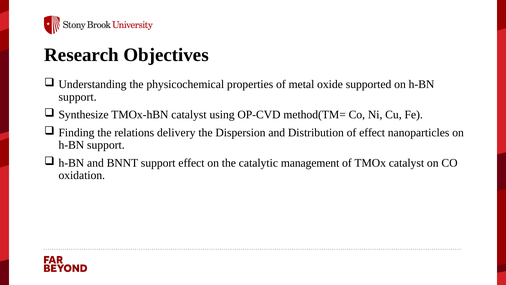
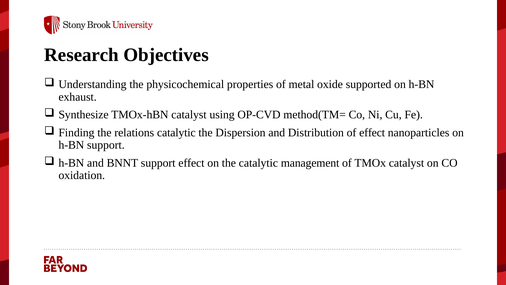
support at (78, 97): support -> exhaust
relations delivery: delivery -> catalytic
